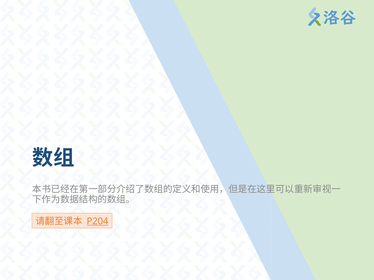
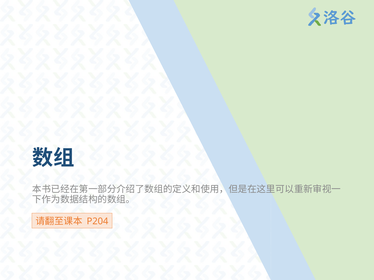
P204 underline: present -> none
